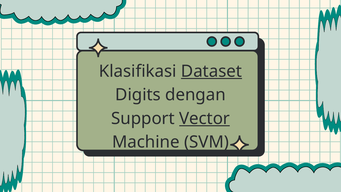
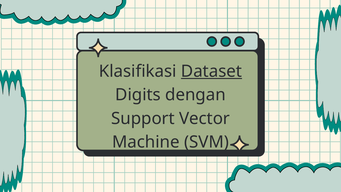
Vector underline: present -> none
